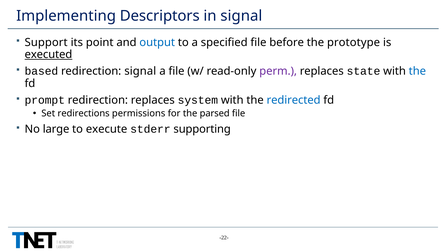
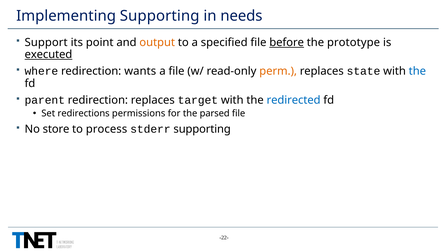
Implementing Descriptors: Descriptors -> Supporting
in signal: signal -> needs
output colour: blue -> orange
before underline: none -> present
based: based -> where
redirection signal: signal -> wants
perm colour: purple -> orange
prompt: prompt -> parent
system: system -> target
large: large -> store
execute: execute -> process
